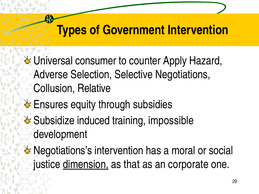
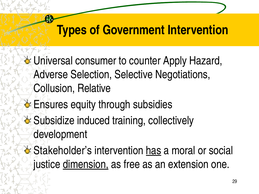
impossible: impossible -> collectively
Negotiations’s: Negotiations’s -> Stakeholder’s
has underline: none -> present
that: that -> free
corporate: corporate -> extension
